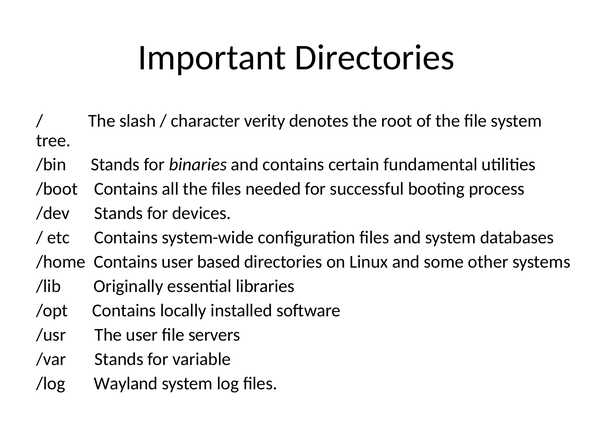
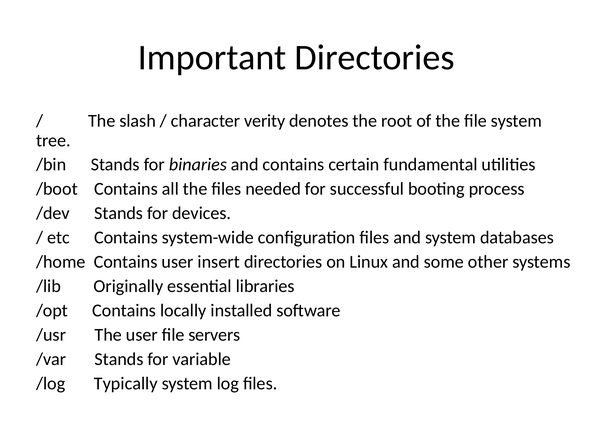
based: based -> insert
Wayland: Wayland -> Typically
